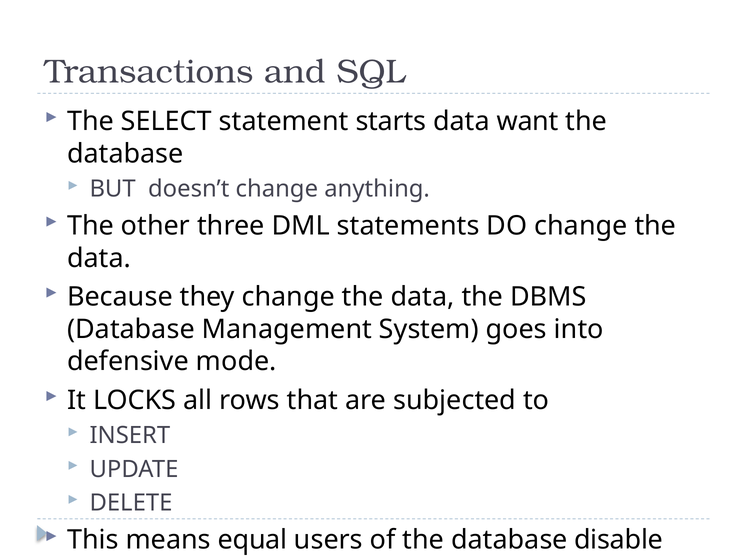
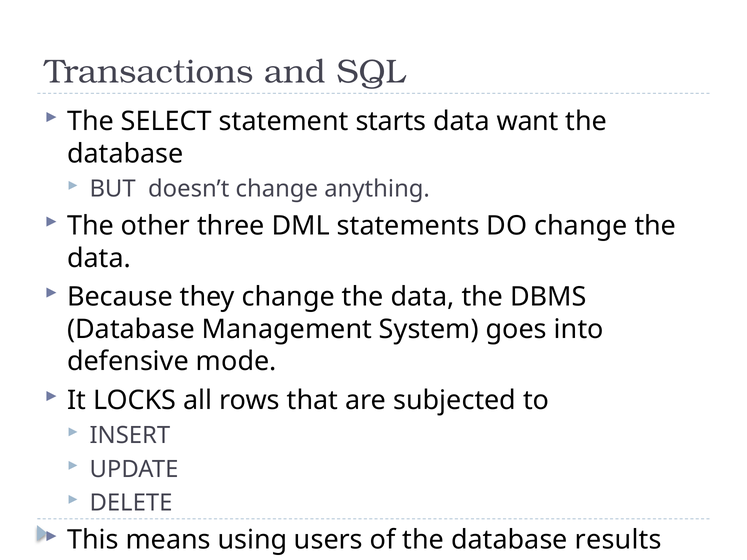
equal: equal -> using
disable: disable -> results
